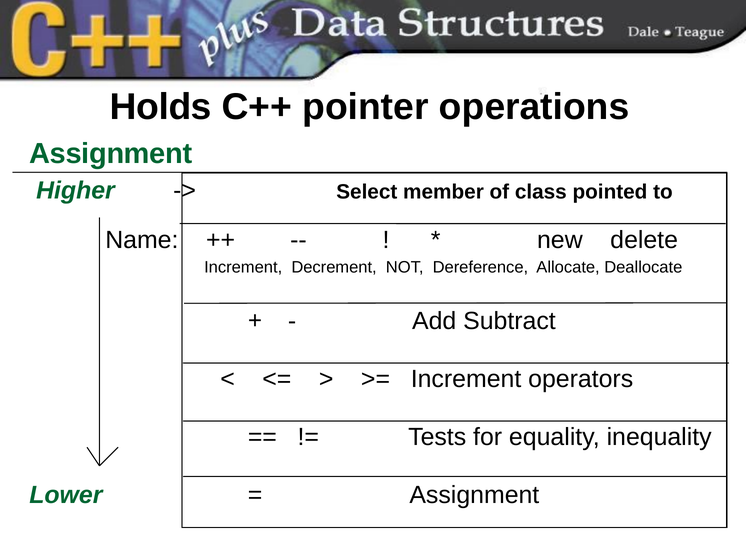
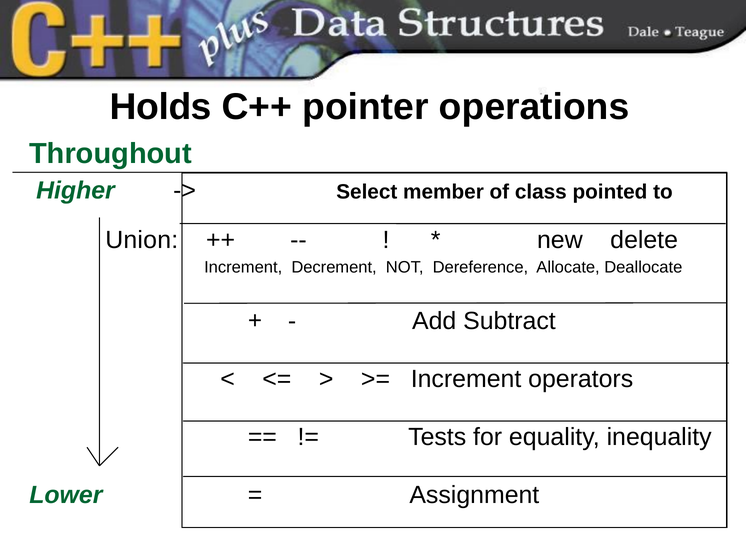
Assignment at (111, 154): Assignment -> Throughout
Name: Name -> Union
